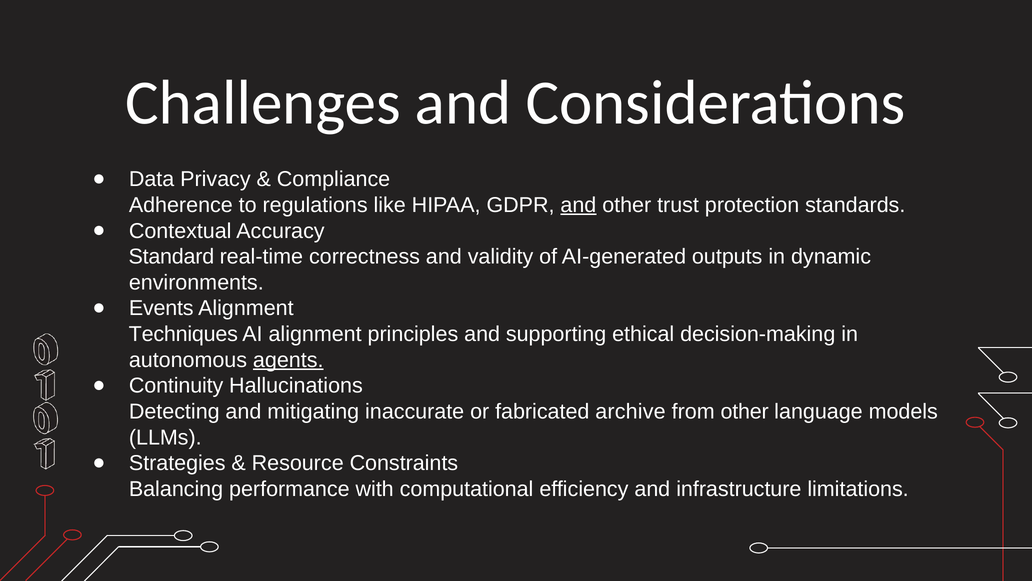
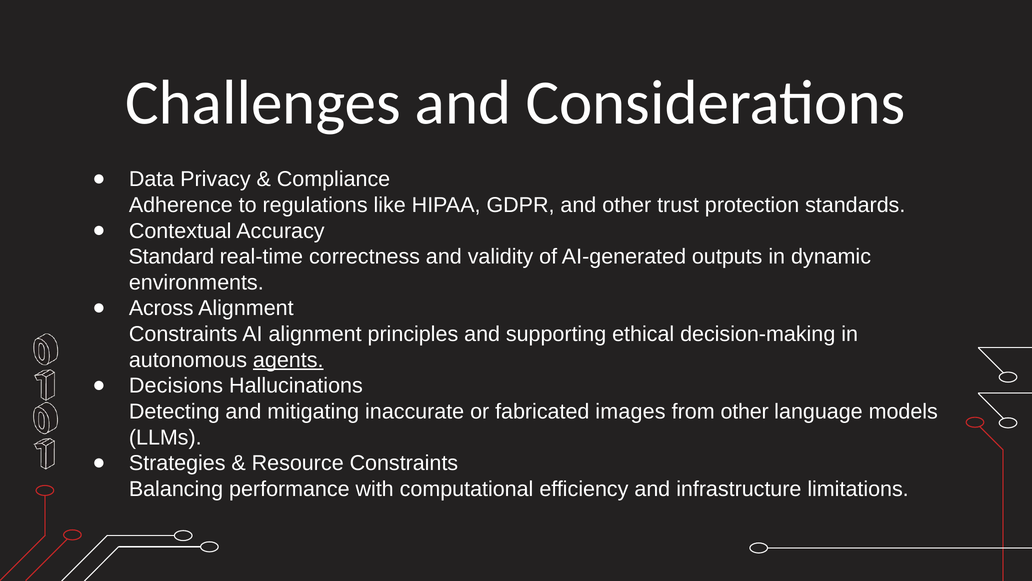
and at (578, 205) underline: present -> none
Events: Events -> Across
Techniques at (183, 334): Techniques -> Constraints
Continuity: Continuity -> Decisions
archive: archive -> images
